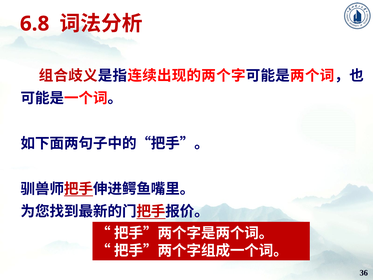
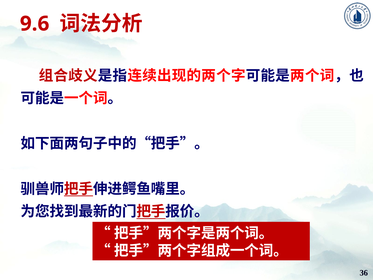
6.8: 6.8 -> 9.6
